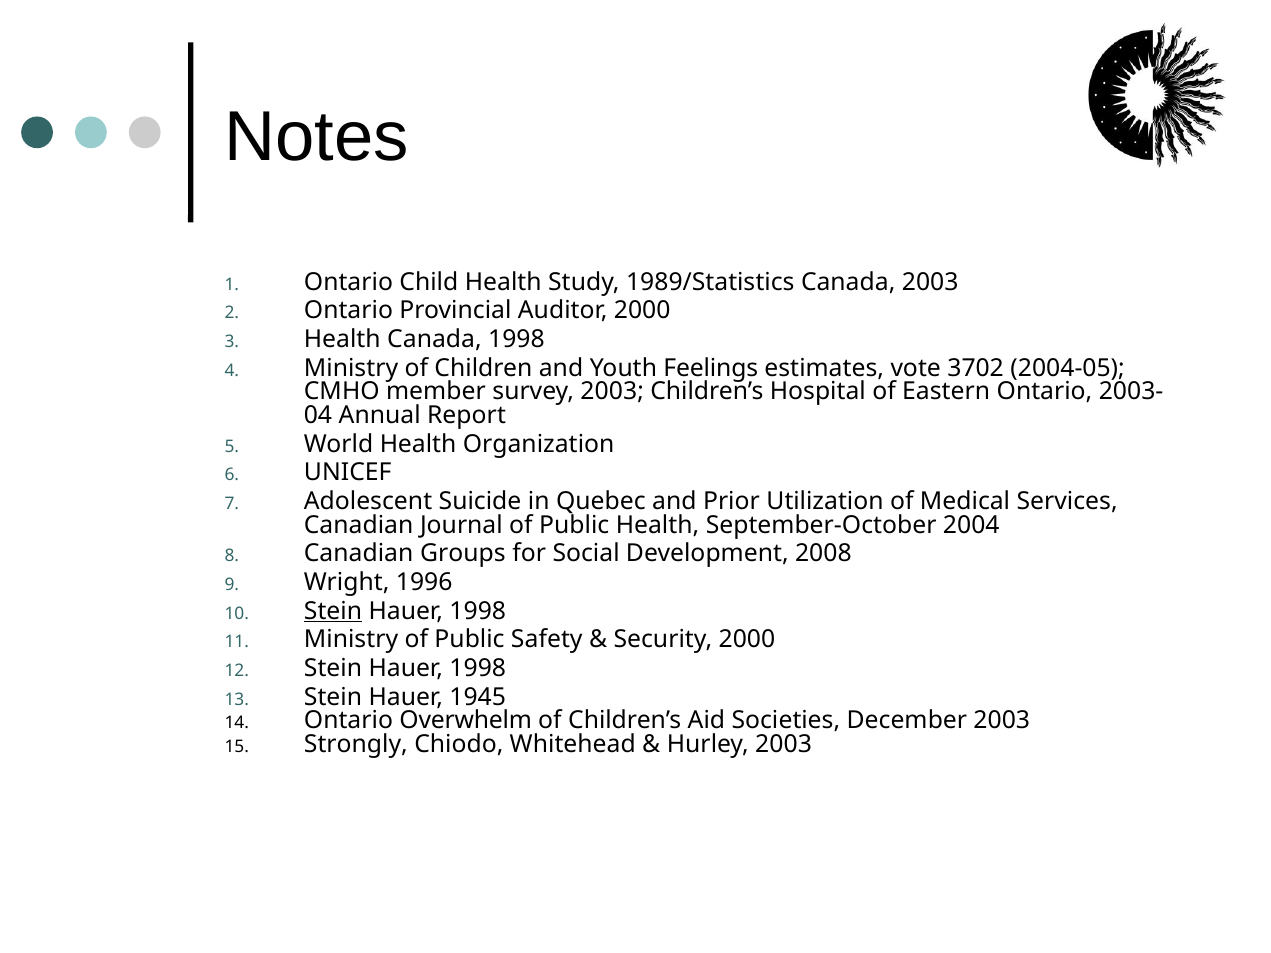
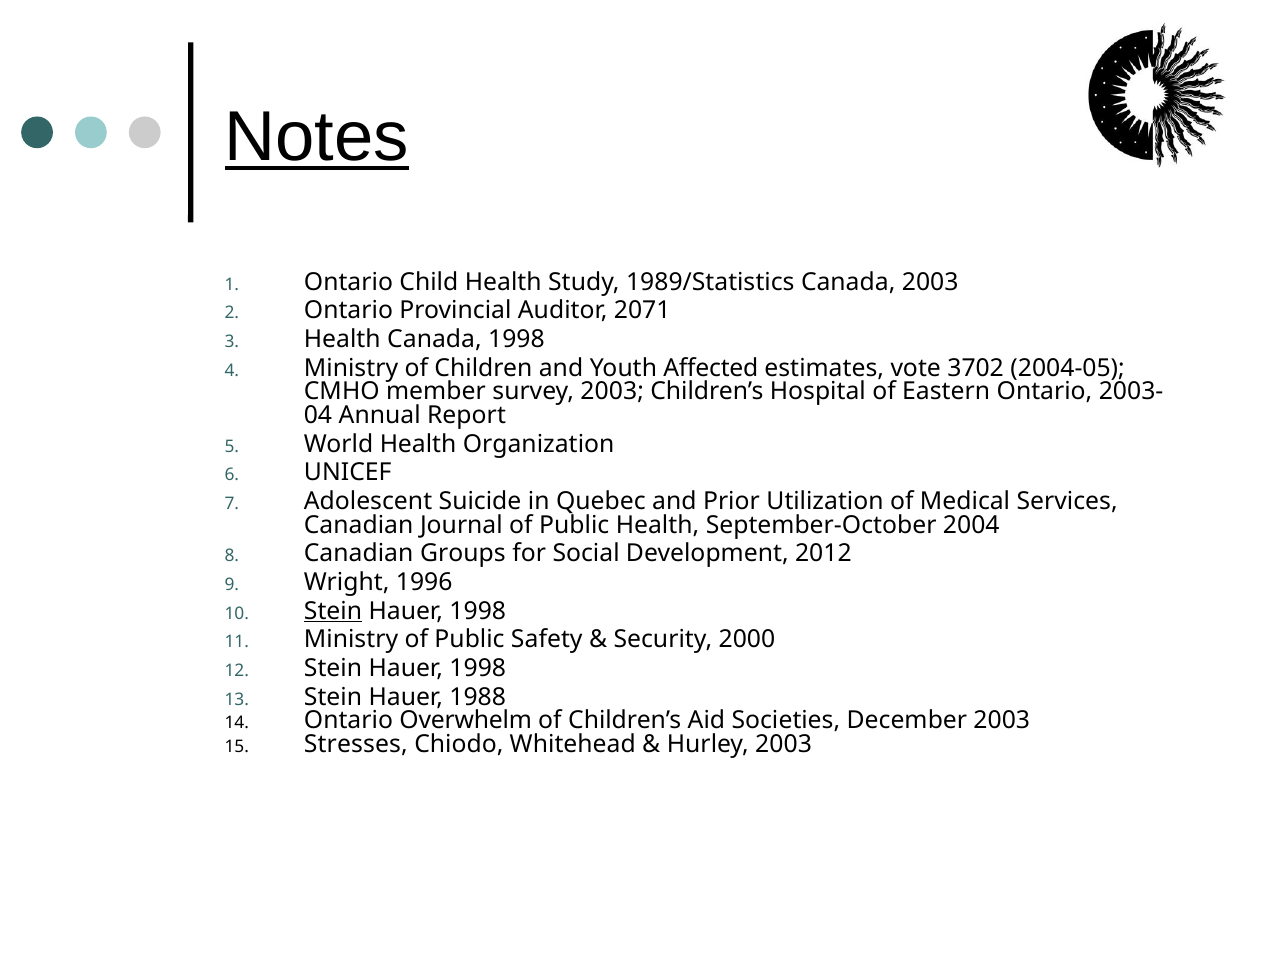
Notes underline: none -> present
Auditor 2000: 2000 -> 2071
Feelings: Feelings -> Affected
2008: 2008 -> 2012
1945: 1945 -> 1988
Strongly: Strongly -> Stresses
